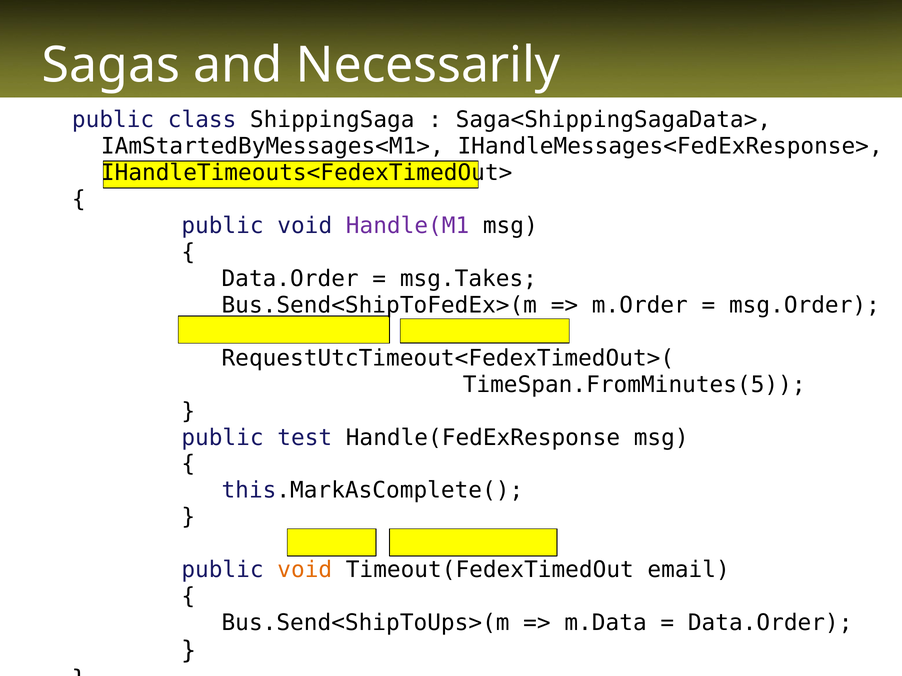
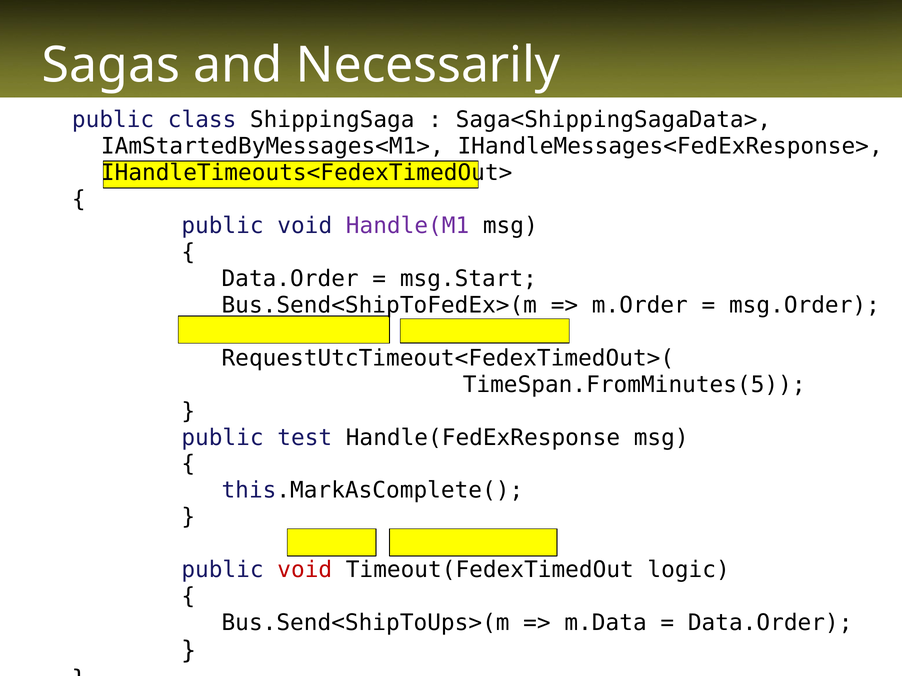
msg.Takes: msg.Takes -> msg.Start
void at (305, 570) colour: orange -> red
email: email -> logic
